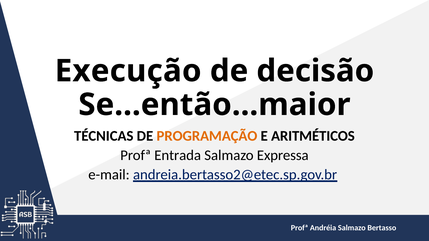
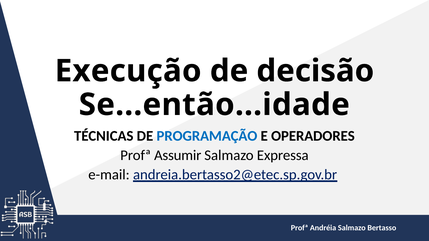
Se...então...maior: Se...então...maior -> Se...então...idade
PROGRAMAÇÃO colour: orange -> blue
ARITMÉTICOS: ARITMÉTICOS -> OPERADORES
Entrada: Entrada -> Assumir
